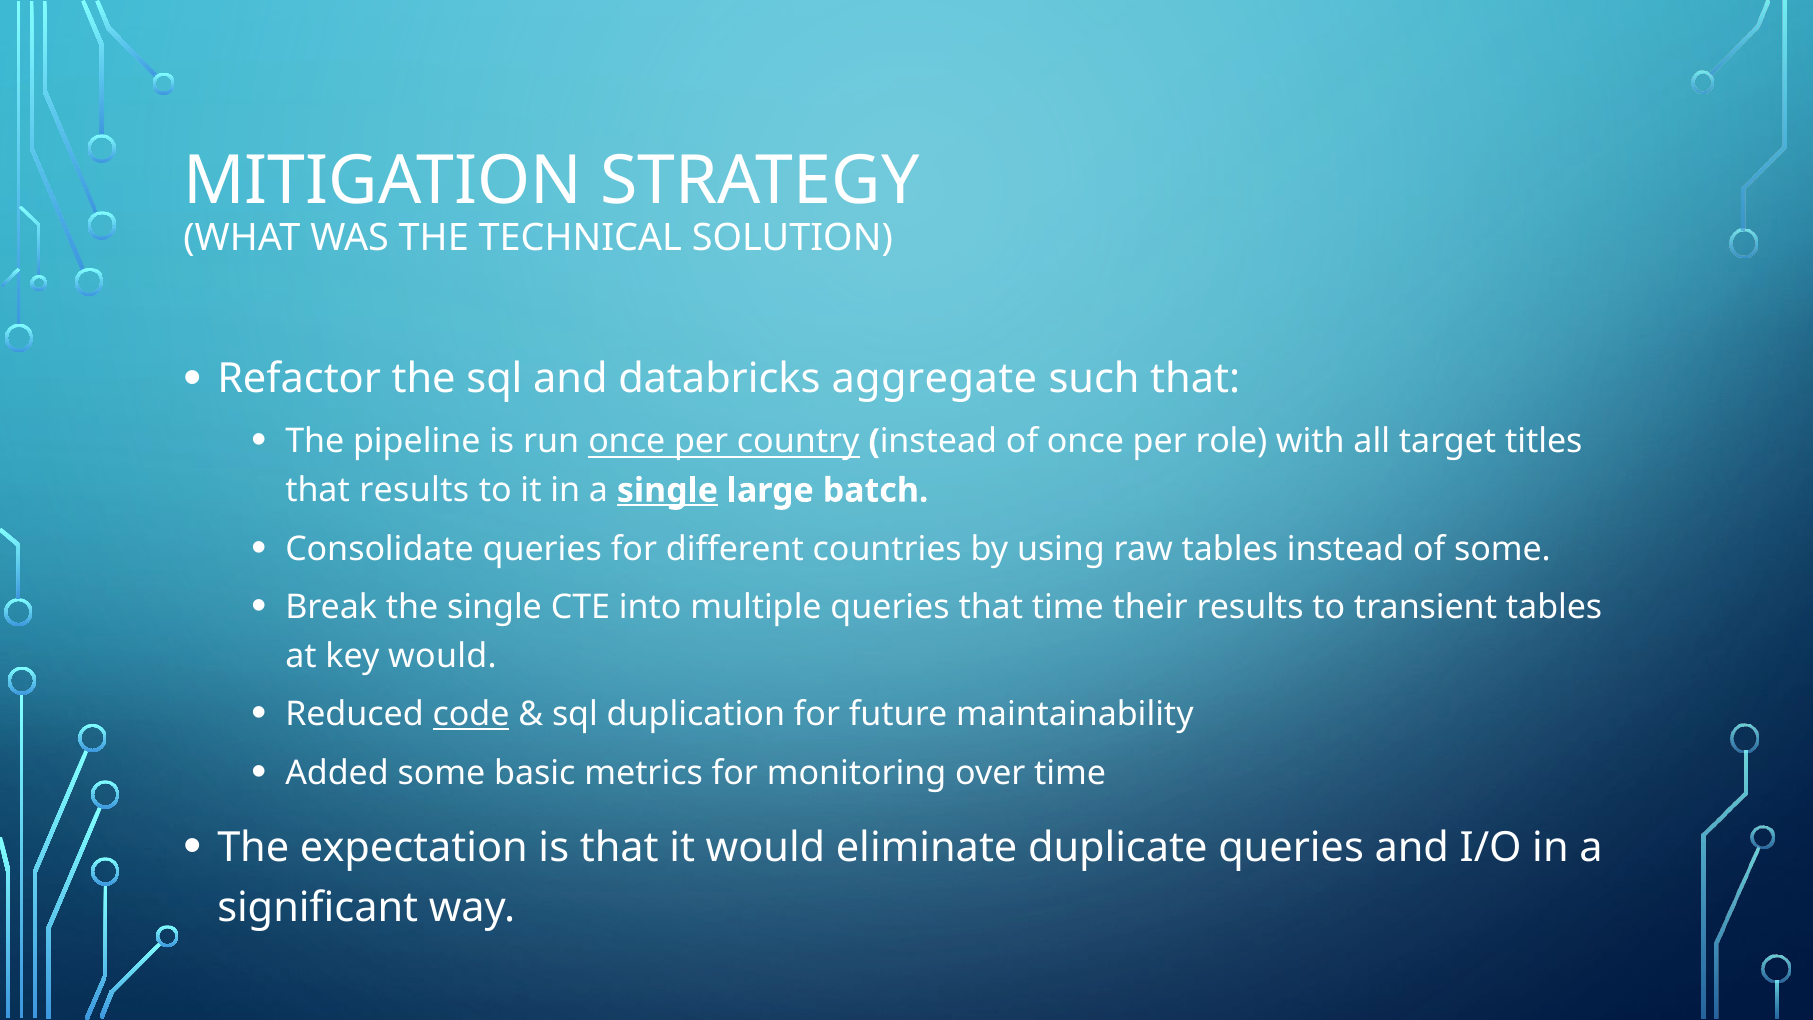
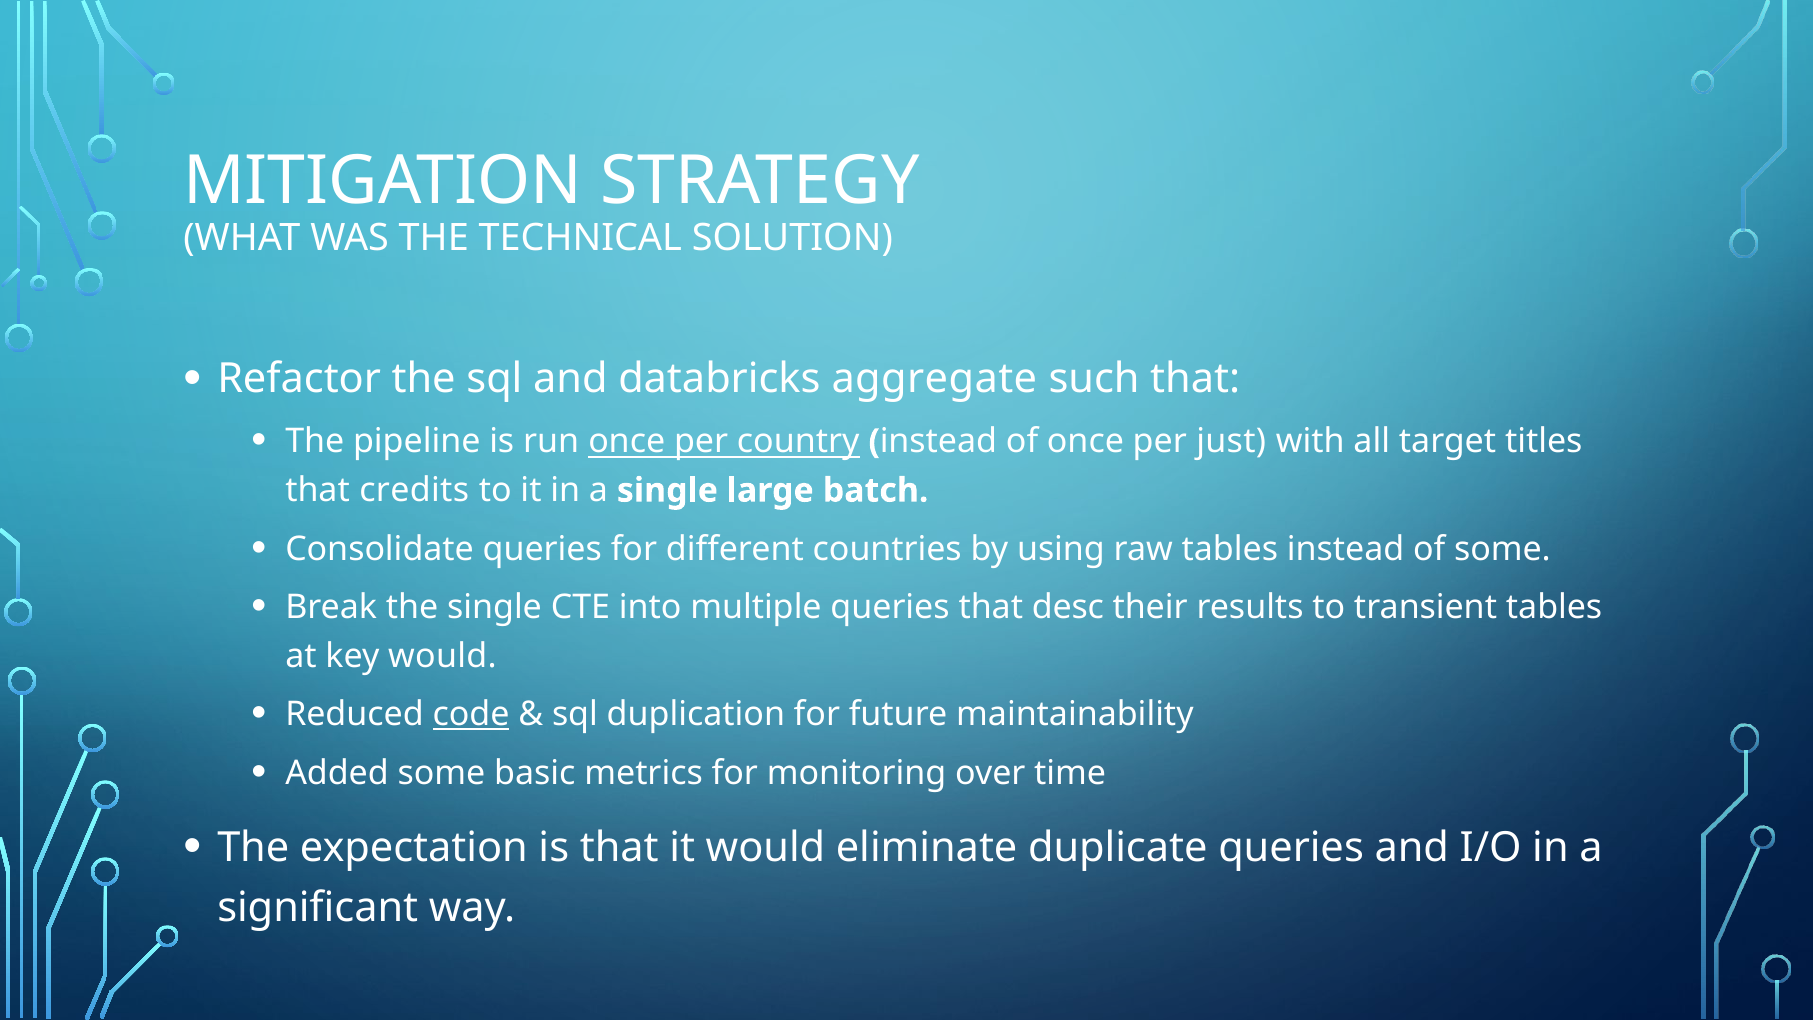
role: role -> just
that results: results -> credits
single at (667, 490) underline: present -> none
that time: time -> desc
